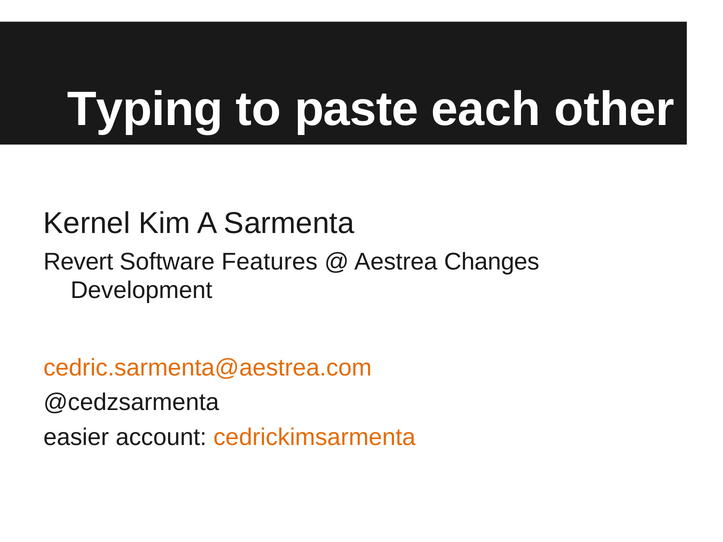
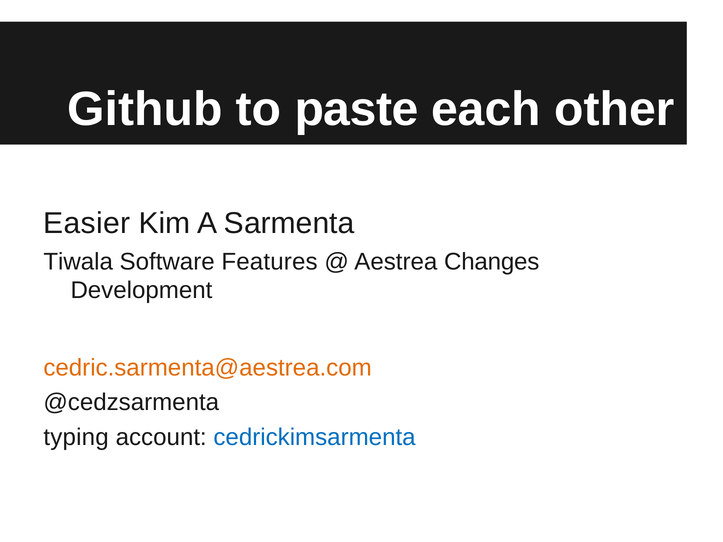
Typing: Typing -> Github
Kernel: Kernel -> Easier
Revert: Revert -> Tiwala
easier: easier -> typing
cedrickimsarmenta colour: orange -> blue
